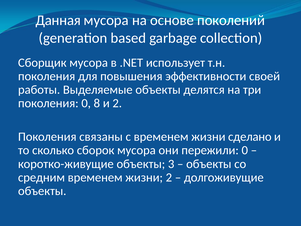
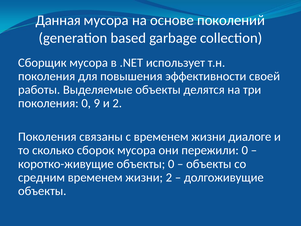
8: 8 -> 9
сделано: сделано -> диалоге
объекты 3: 3 -> 0
